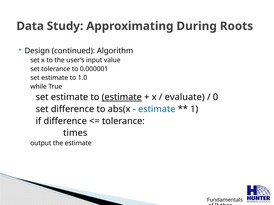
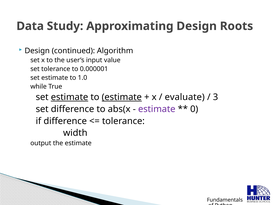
Approximating During: During -> Design
estimate at (70, 97) underline: none -> present
0: 0 -> 3
estimate at (157, 109) colour: blue -> purple
1: 1 -> 0
times: times -> width
